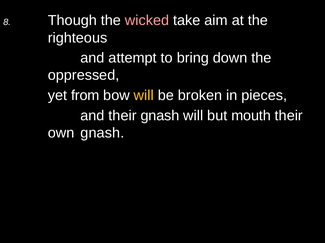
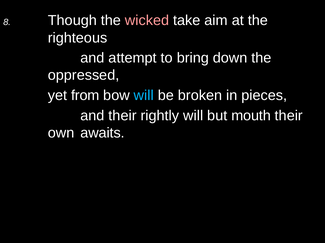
will at (144, 96) colour: yellow -> light blue
their gnash: gnash -> rightly
own gnash: gnash -> awaits
